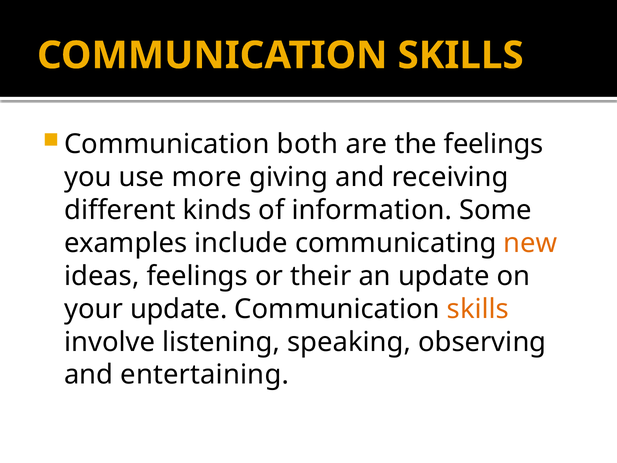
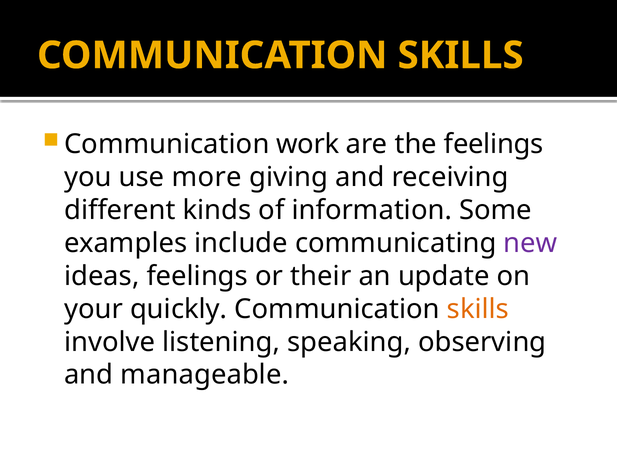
both: both -> work
new colour: orange -> purple
your update: update -> quickly
entertaining: entertaining -> manageable
